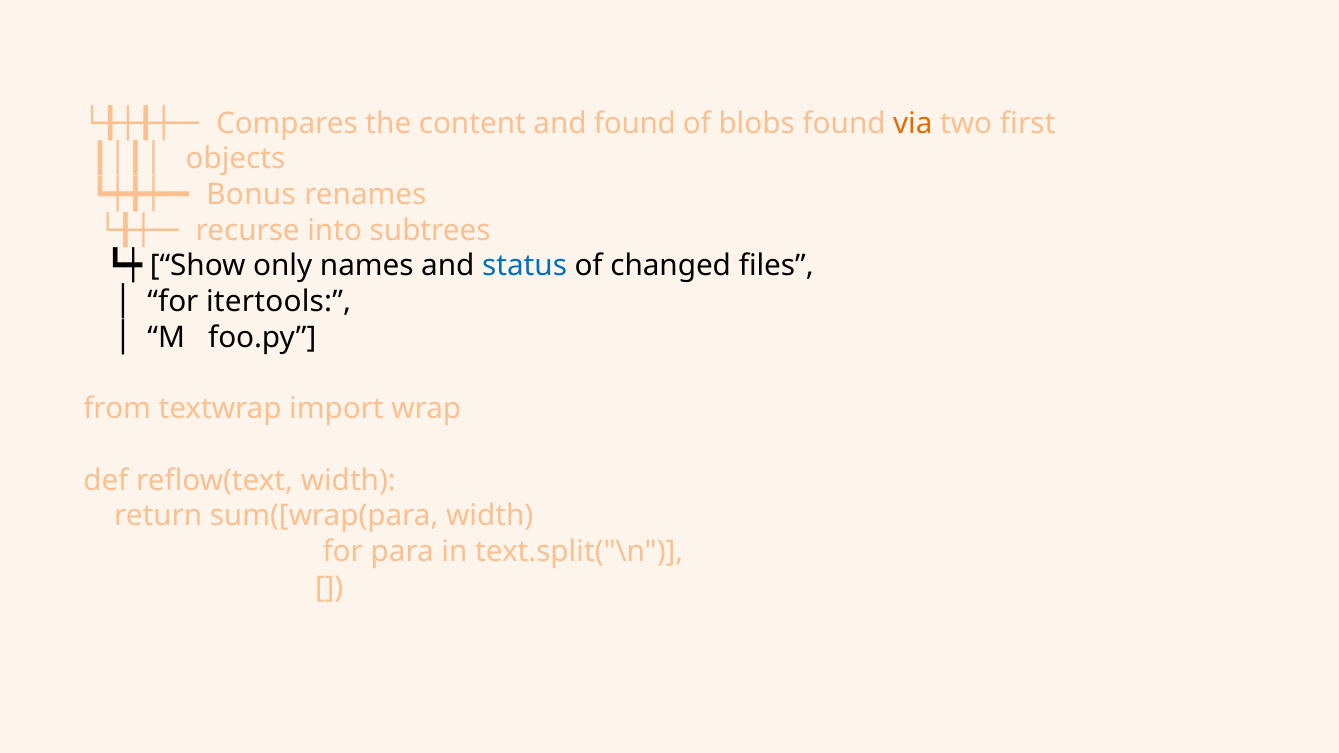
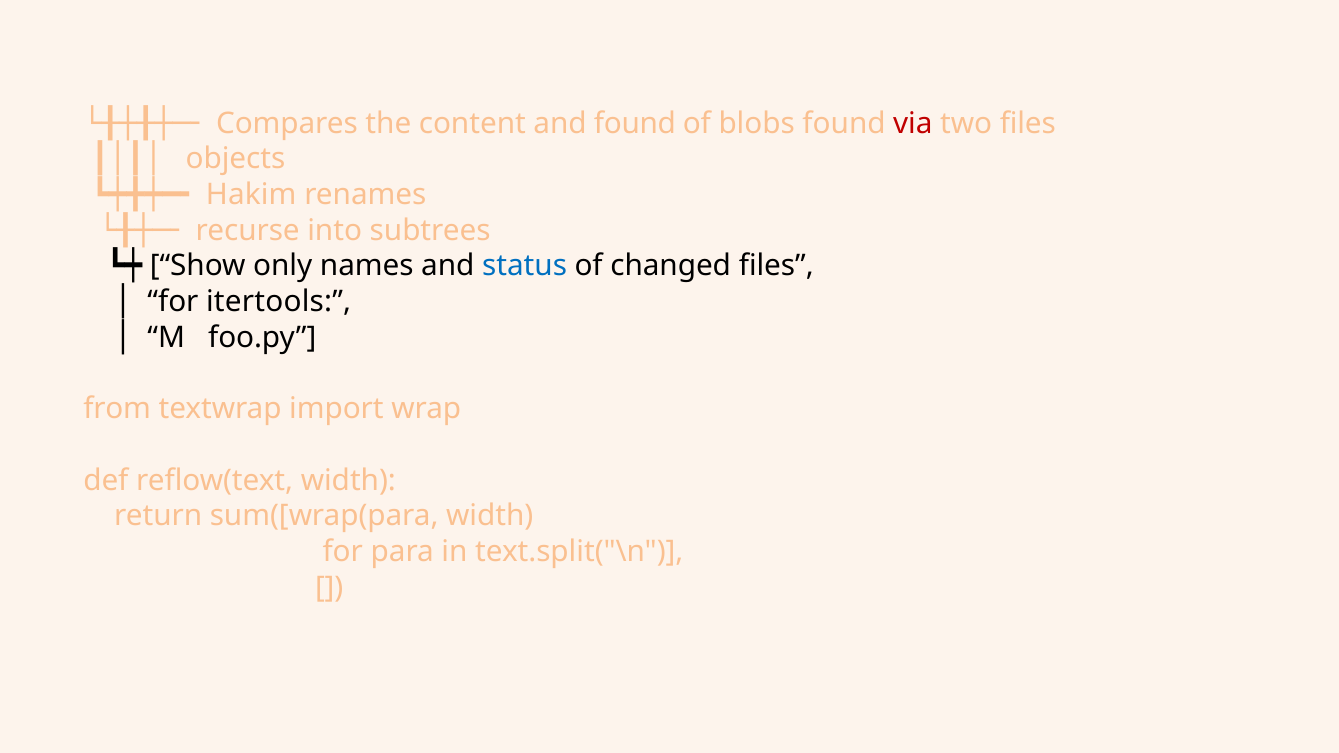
via colour: orange -> red
two first: first -> files
Bonus: Bonus -> Hakim
